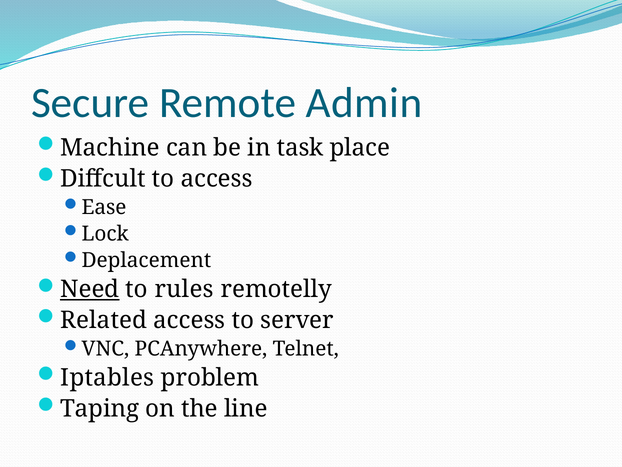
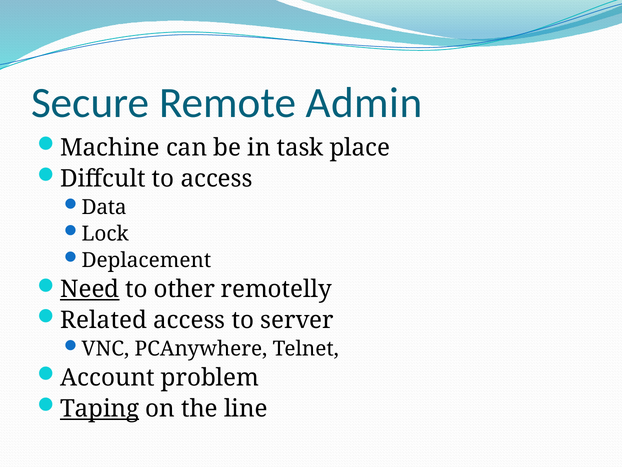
Ease: Ease -> Data
rules: rules -> other
Iptables: Iptables -> Account
Taping underline: none -> present
